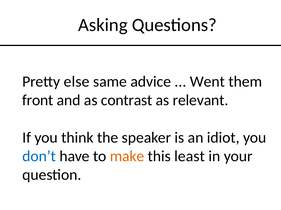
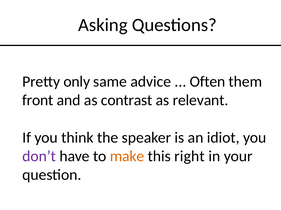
else: else -> only
Went: Went -> Often
don’t colour: blue -> purple
least: least -> right
